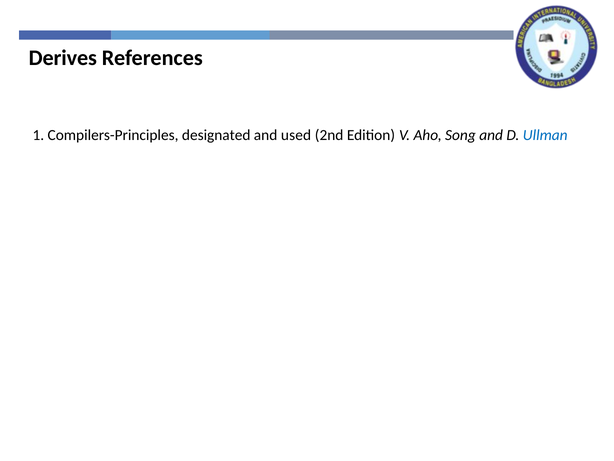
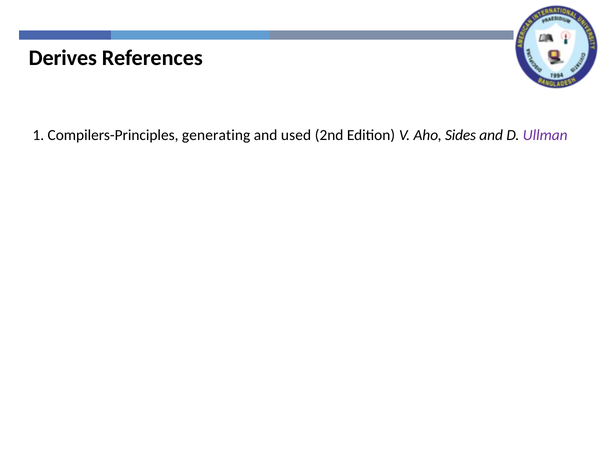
designated: designated -> generating
Song: Song -> Sides
Ullman colour: blue -> purple
